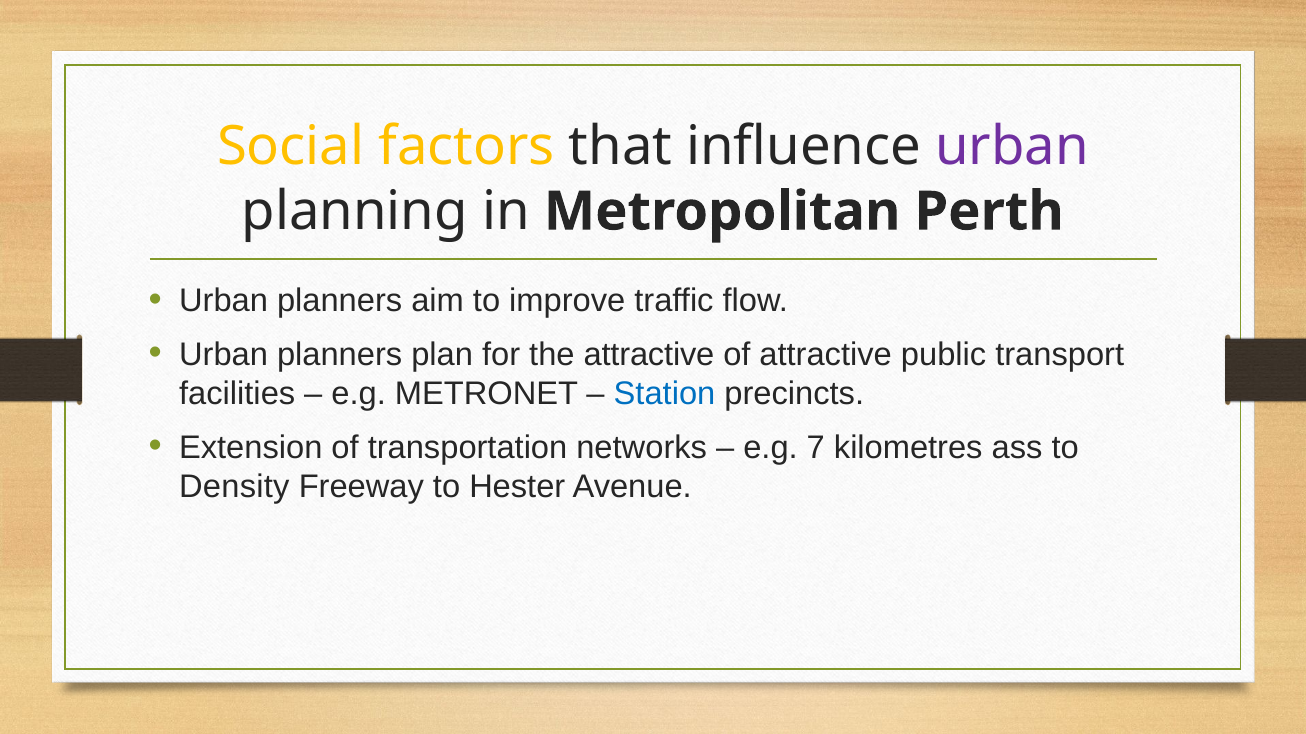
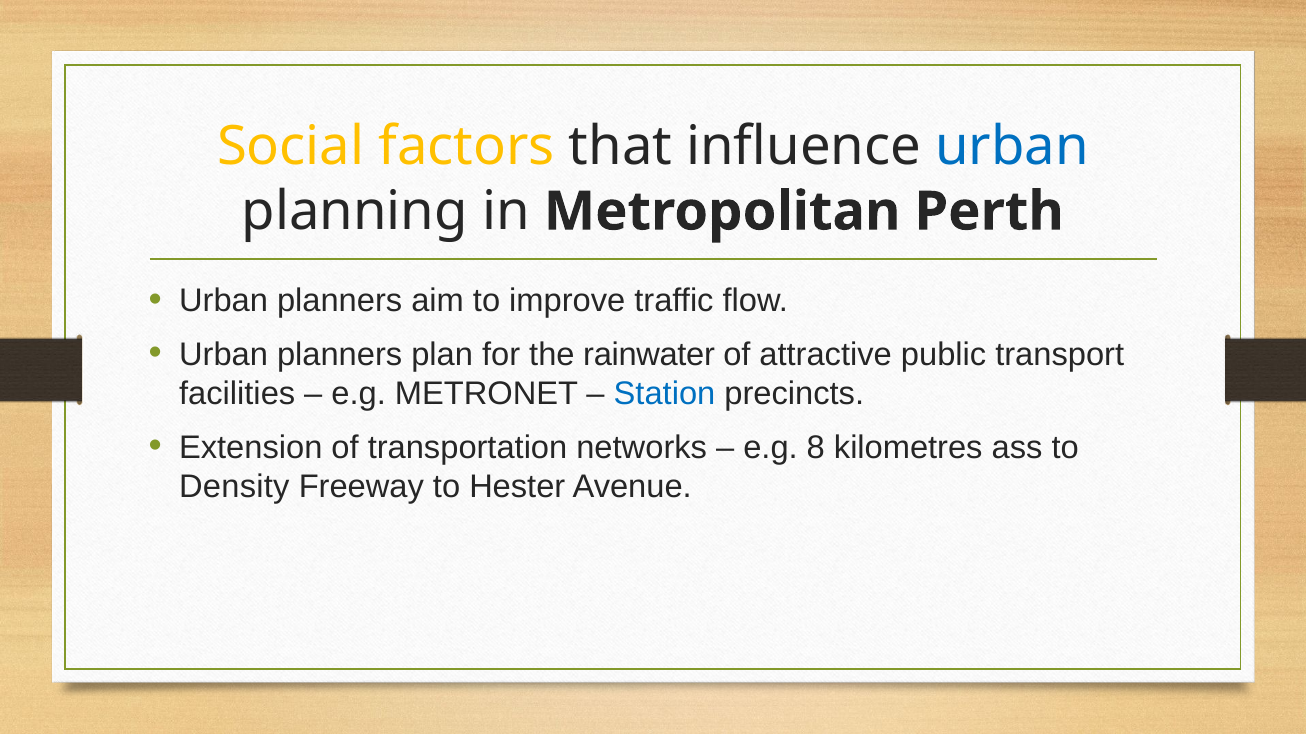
urban at (1012, 147) colour: purple -> blue
the attractive: attractive -> rainwater
7: 7 -> 8
